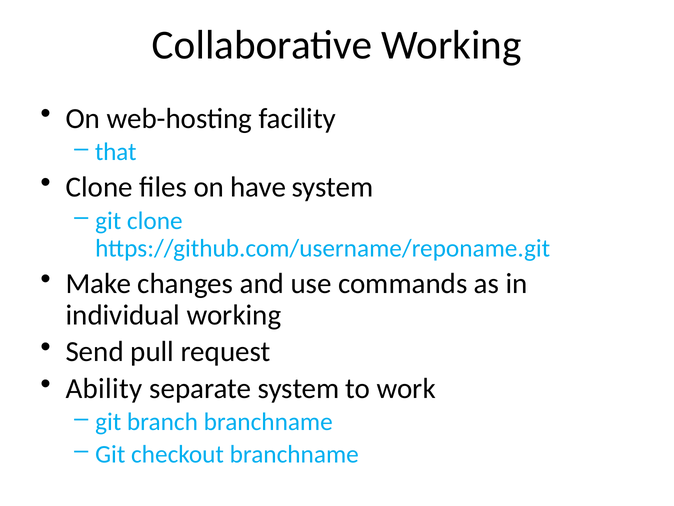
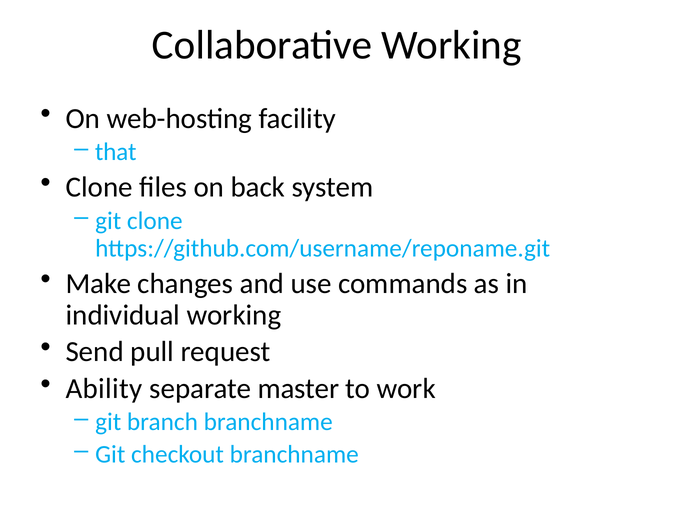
have: have -> back
separate system: system -> master
